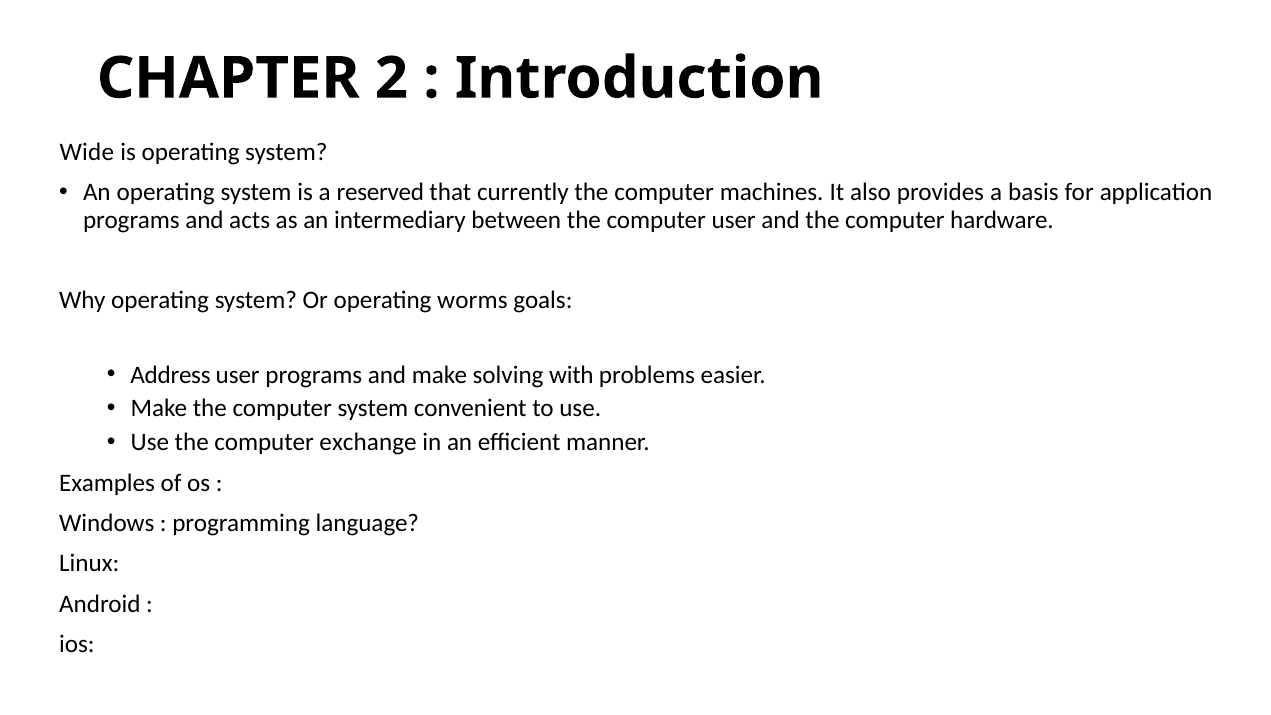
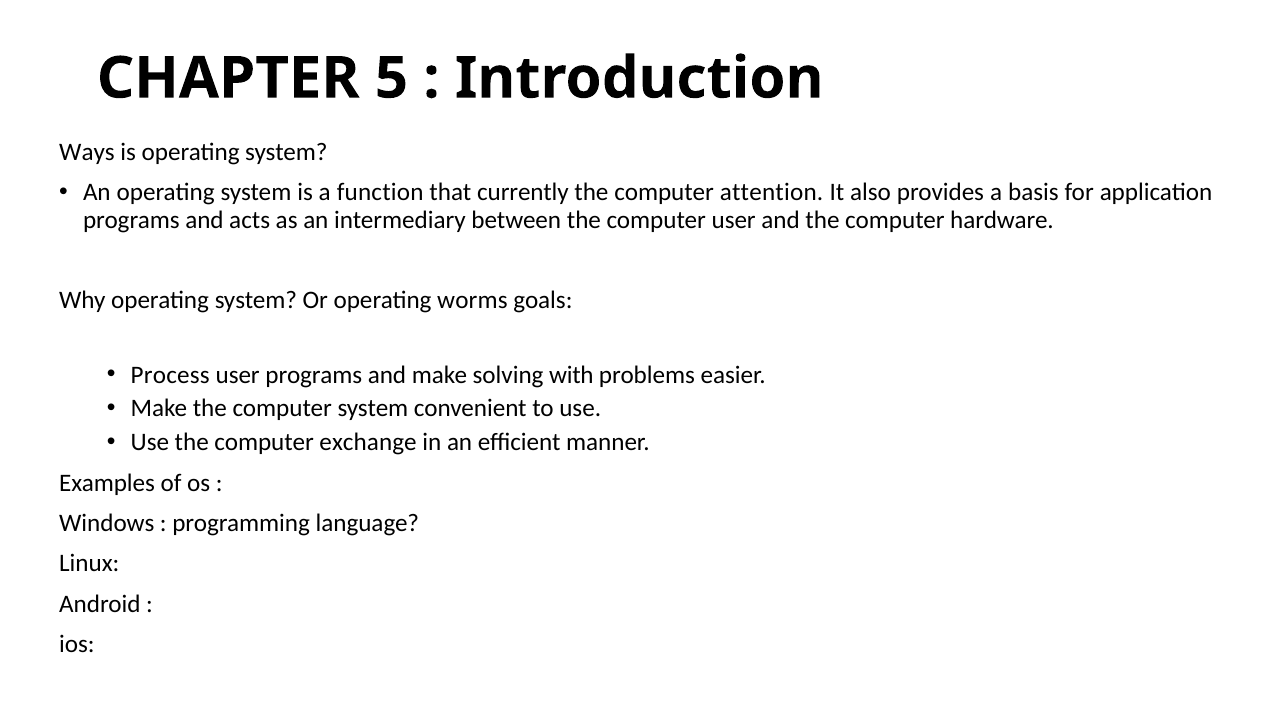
2: 2 -> 5
Wide: Wide -> Ways
reserved: reserved -> function
machines: machines -> attention
Address: Address -> Process
